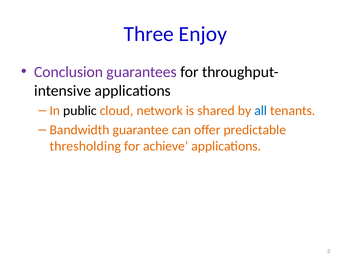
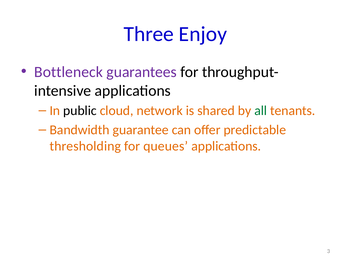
Conclusion: Conclusion -> Bottleneck
all colour: blue -> green
achieve: achieve -> queues
